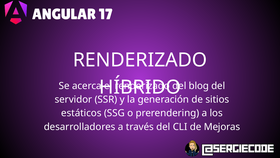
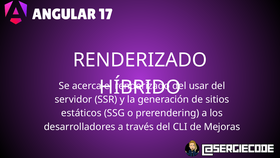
blog: blog -> usar
